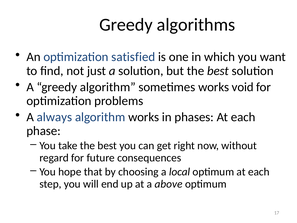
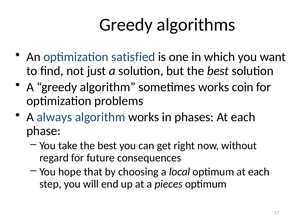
void: void -> coin
above: above -> pieces
